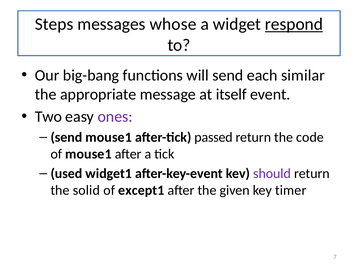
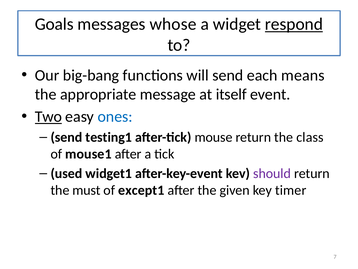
Steps: Steps -> Goals
similar: similar -> means
Two underline: none -> present
ones colour: purple -> blue
send mouse1: mouse1 -> testing1
passed: passed -> mouse
code: code -> class
solid: solid -> must
